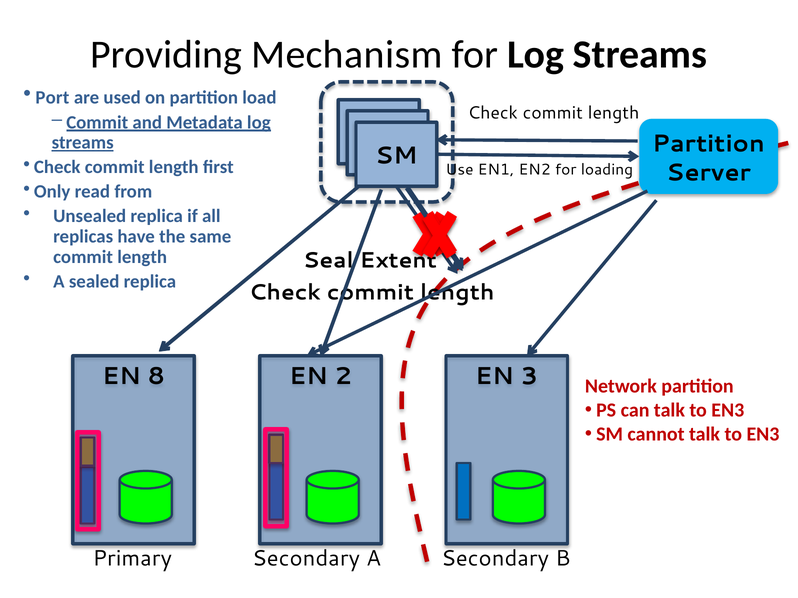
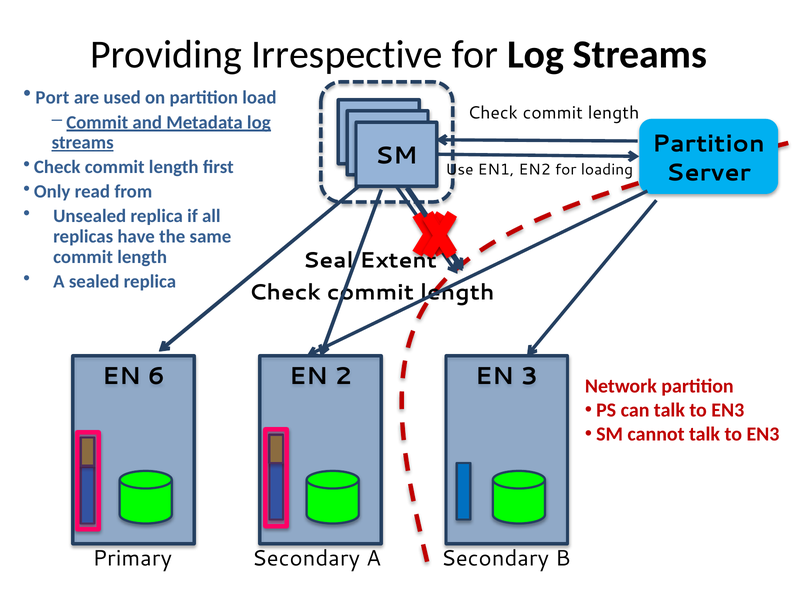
Mechanism: Mechanism -> Irrespective
8: 8 -> 6
